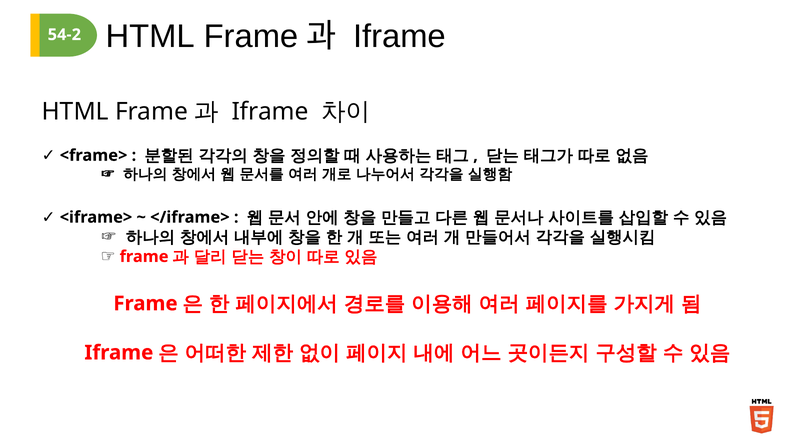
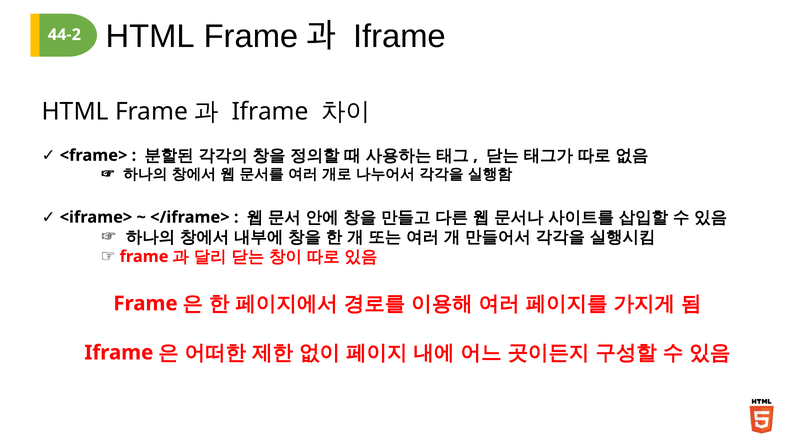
54-2: 54-2 -> 44-2
